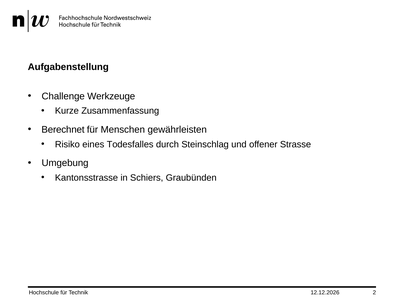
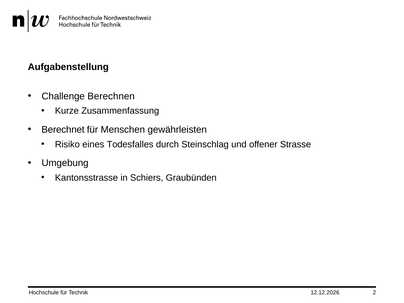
Werkzeuge: Werkzeuge -> Berechnen
